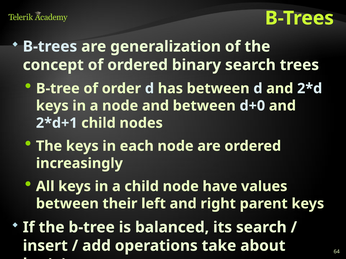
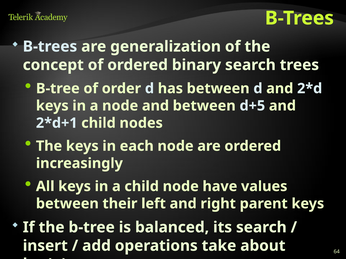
d+0: d+0 -> d+5
